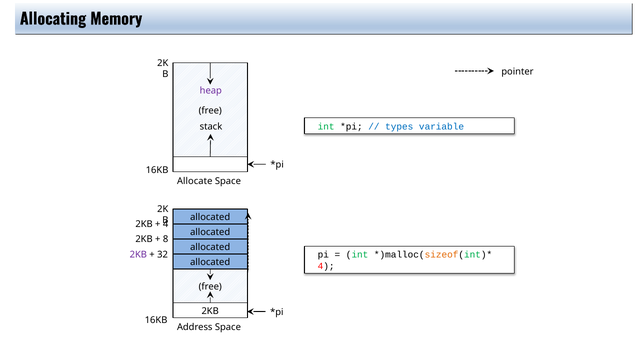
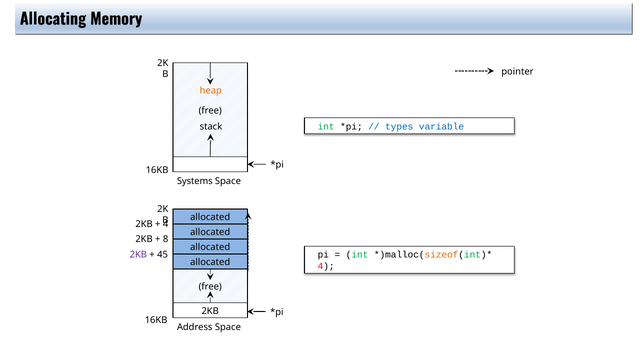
heap colour: purple -> orange
Allocate: Allocate -> Systems
32: 32 -> 45
